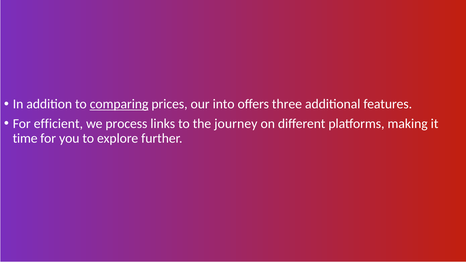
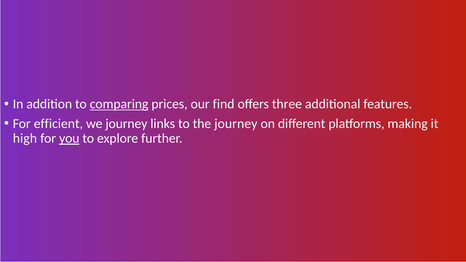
into: into -> find
we process: process -> journey
time: time -> high
you underline: none -> present
